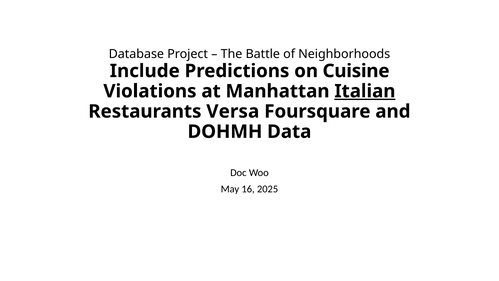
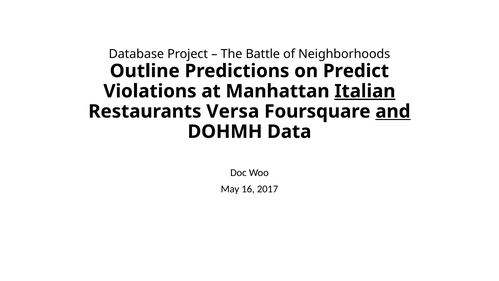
Include: Include -> Outline
Cuisine: Cuisine -> Predict
and underline: none -> present
2025: 2025 -> 2017
